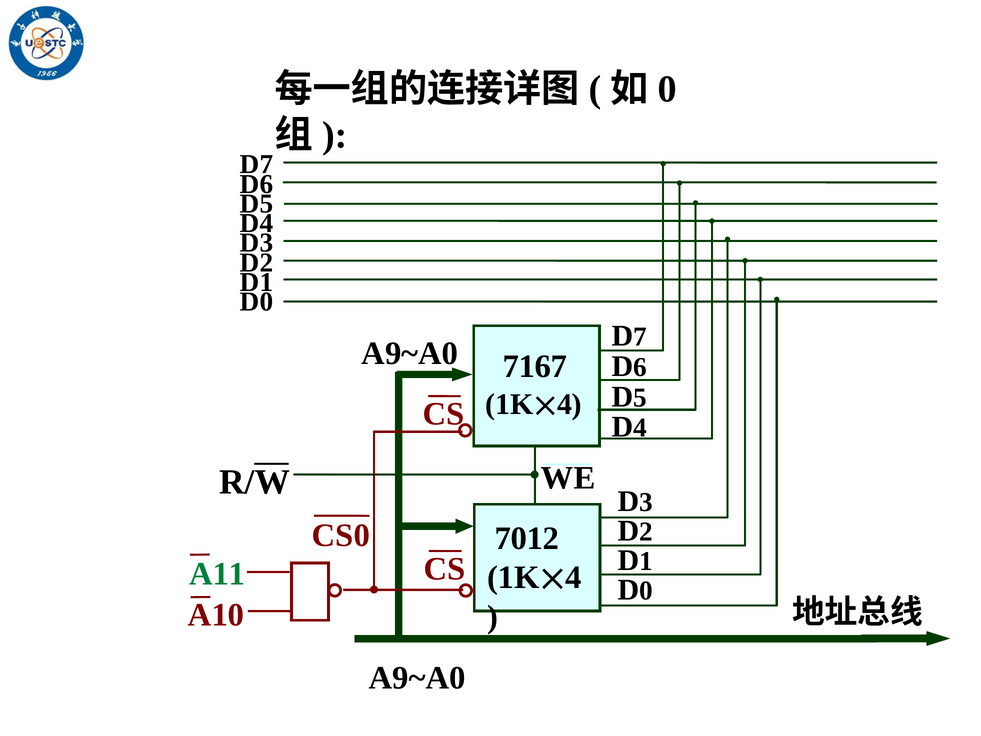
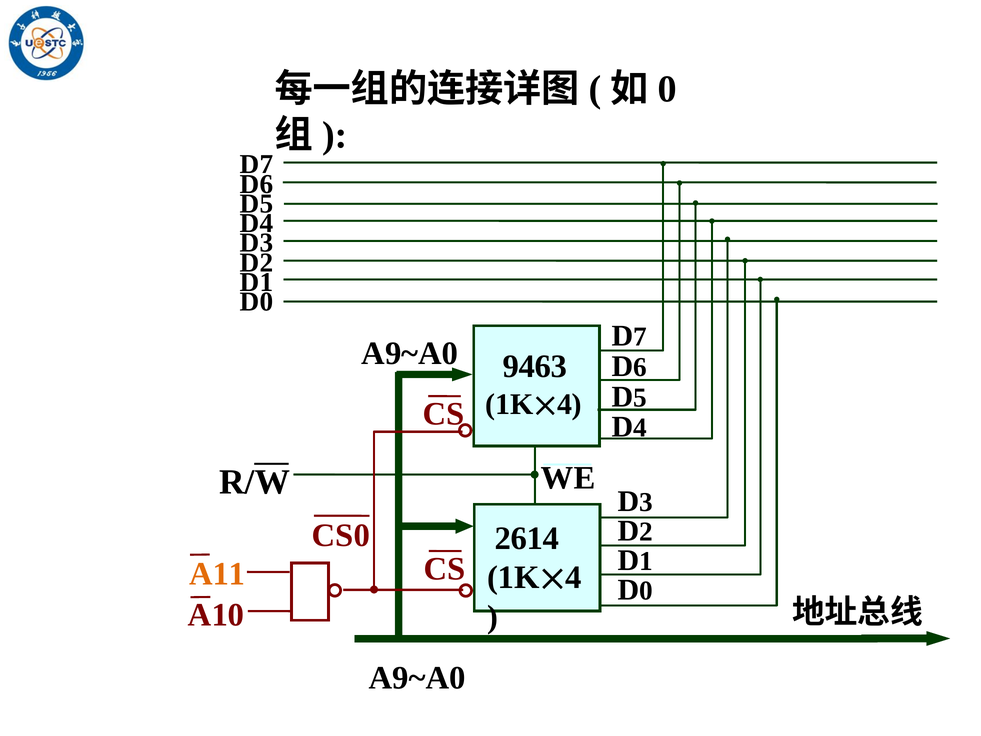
7167: 7167 -> 9463
7012: 7012 -> 2614
A11 colour: green -> orange
